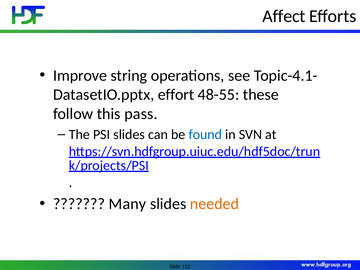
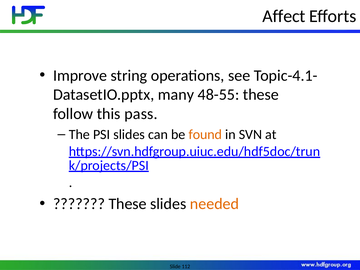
effort: effort -> many
found colour: blue -> orange
Many at (127, 204): Many -> These
